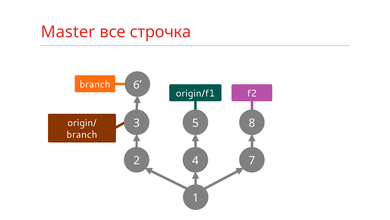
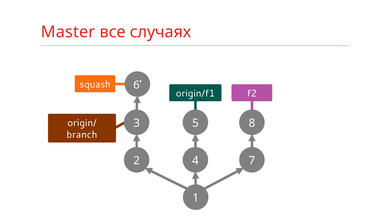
строчка: строчка -> случаях
branch at (95, 84): branch -> squash
